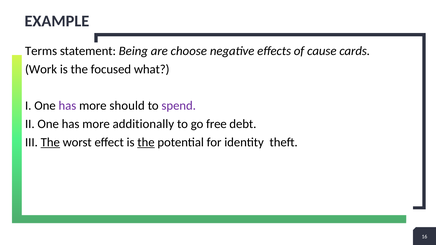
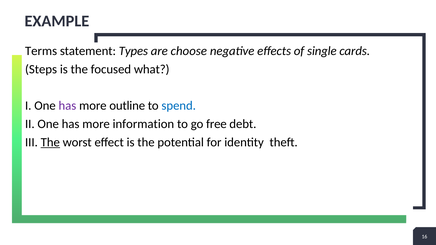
Being: Being -> Types
cause: cause -> single
Work: Work -> Steps
should: should -> outline
spend colour: purple -> blue
additionally: additionally -> information
the at (146, 142) underline: present -> none
